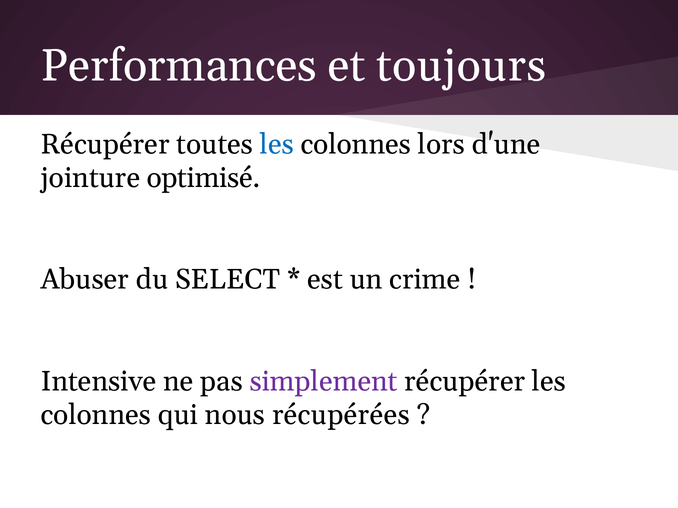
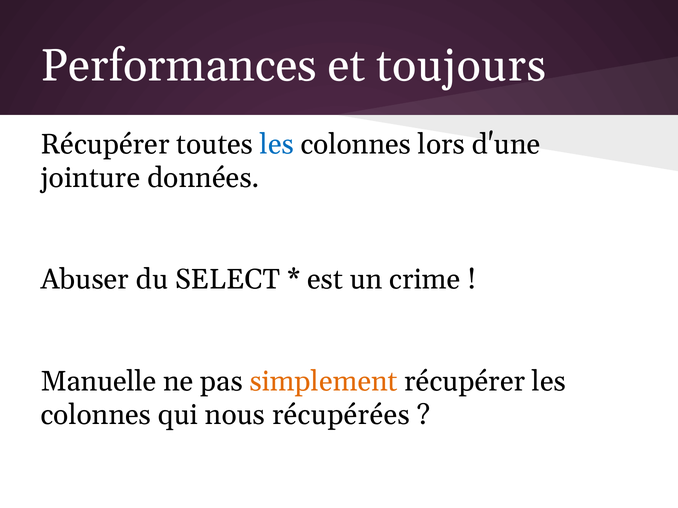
optimisé: optimisé -> données
Intensive: Intensive -> Manuelle
simplement colour: purple -> orange
